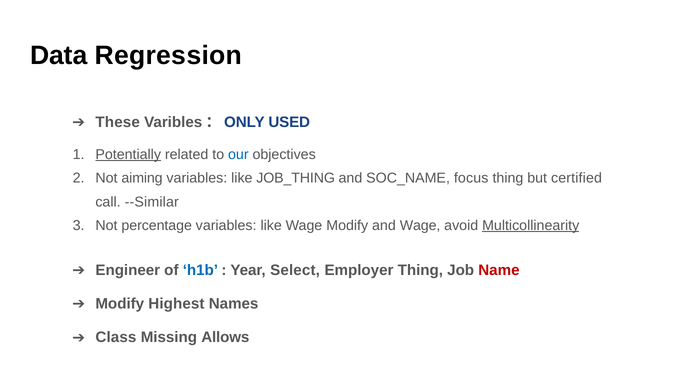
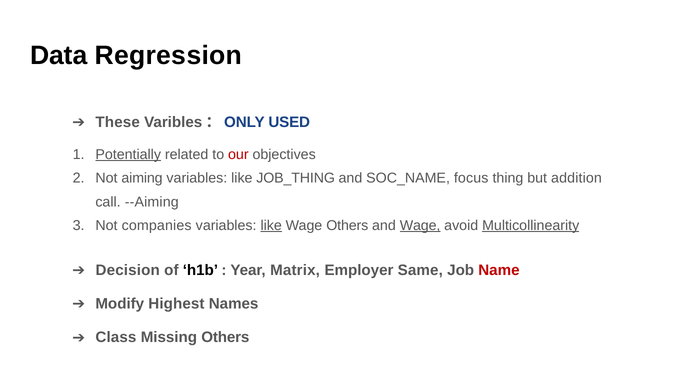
our colour: blue -> red
certified: certified -> addition
--Similar: --Similar -> --Aiming
percentage: percentage -> companies
like at (271, 226) underline: none -> present
Wage Modify: Modify -> Others
Wage at (420, 226) underline: none -> present
Engineer: Engineer -> Decision
h1b colour: blue -> black
Select: Select -> Matrix
Employer Thing: Thing -> Same
Missing Allows: Allows -> Others
